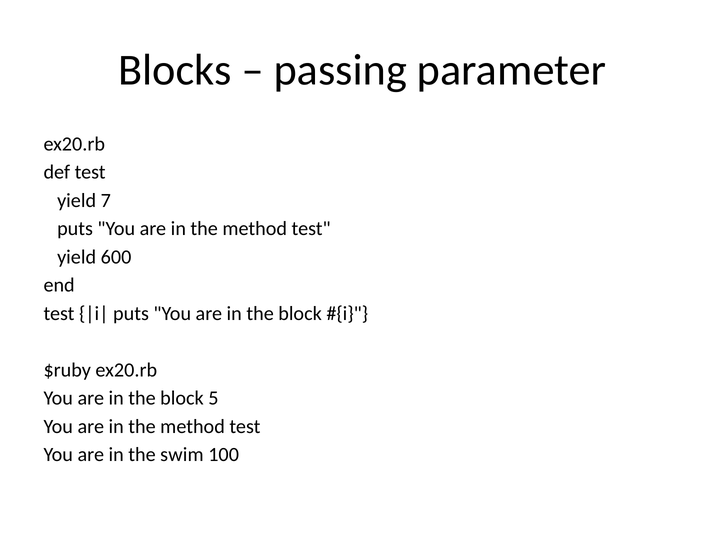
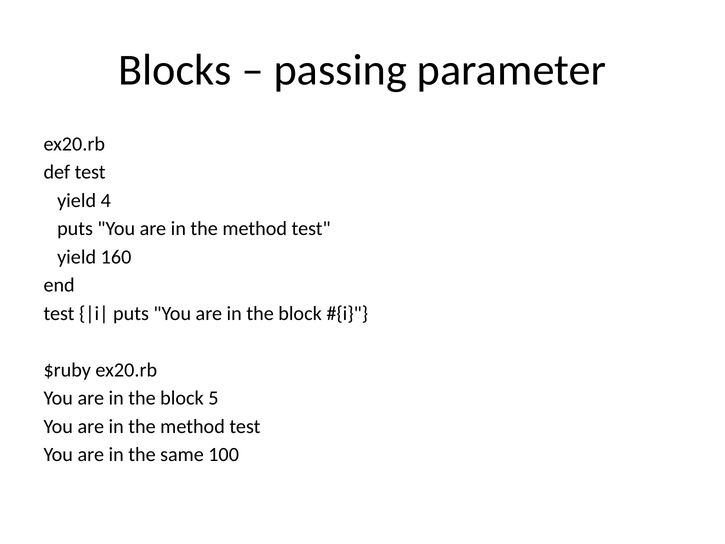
7: 7 -> 4
600: 600 -> 160
swim: swim -> same
